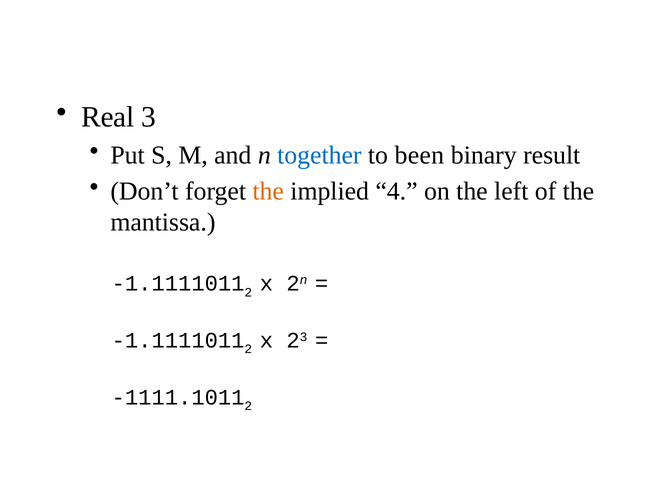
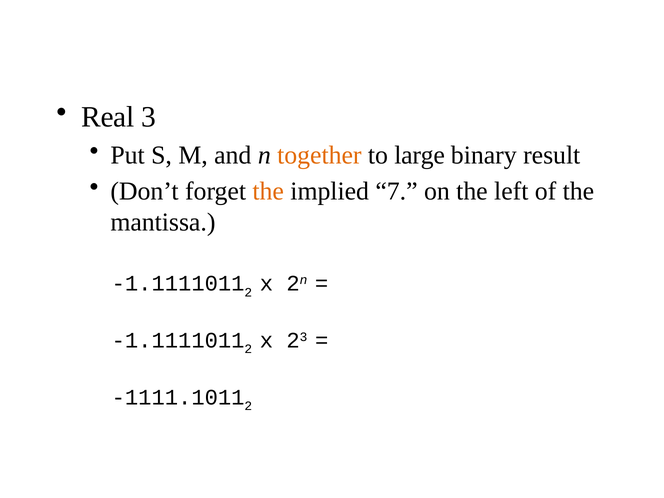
together colour: blue -> orange
been: been -> large
4: 4 -> 7
